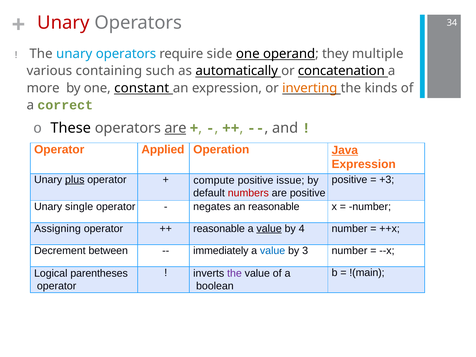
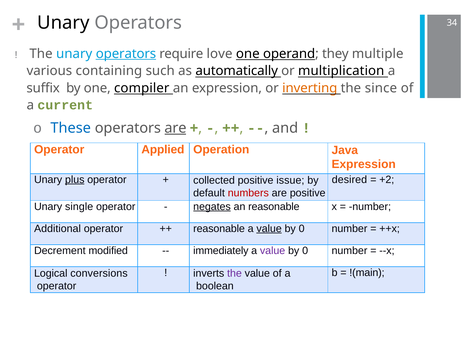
Unary at (63, 23) colour: red -> black
operators at (126, 54) underline: none -> present
side: side -> love
concatenation: concatenation -> multiplication
more: more -> suffix
constant: constant -> compiler
kinds: kinds -> since
correct: correct -> current
These colour: black -> blue
Java underline: present -> none
compute: compute -> collected
positive at (350, 180): positive -> desired
+3: +3 -> +2
negates underline: none -> present
Assigning: Assigning -> Additional
4 at (302, 229): 4 -> 0
between: between -> modified
value at (273, 251) colour: blue -> purple
3 at (305, 251): 3 -> 0
parentheses: parentheses -> conversions
